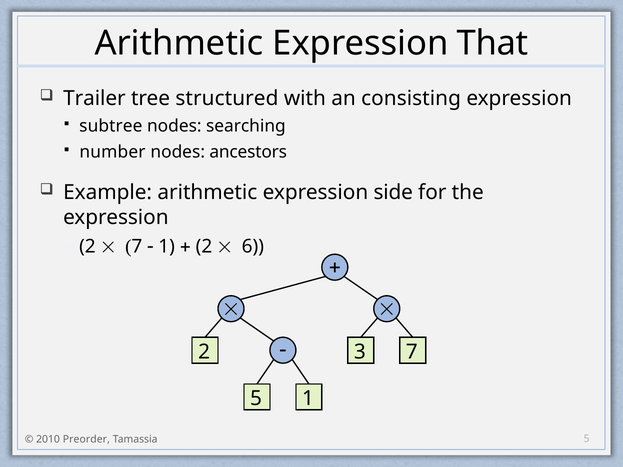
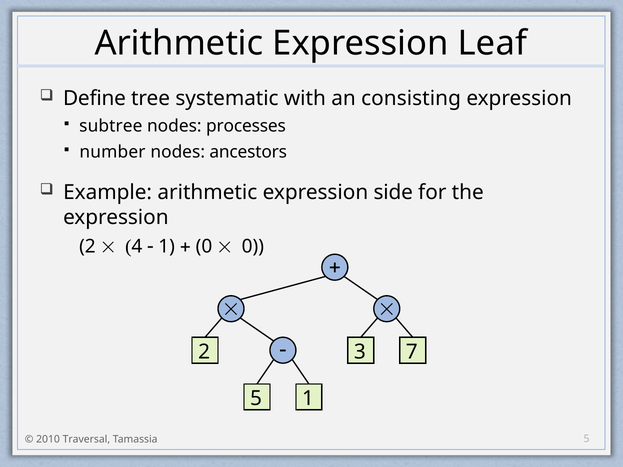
That: That -> Leaf
Trailer: Trailer -> Define
structured: structured -> systematic
searching: searching -> processes
7 at (137, 247): 7 -> 4
2 at (204, 247): 2 -> 0
6 at (253, 247): 6 -> 0
Preorder: Preorder -> Traversal
